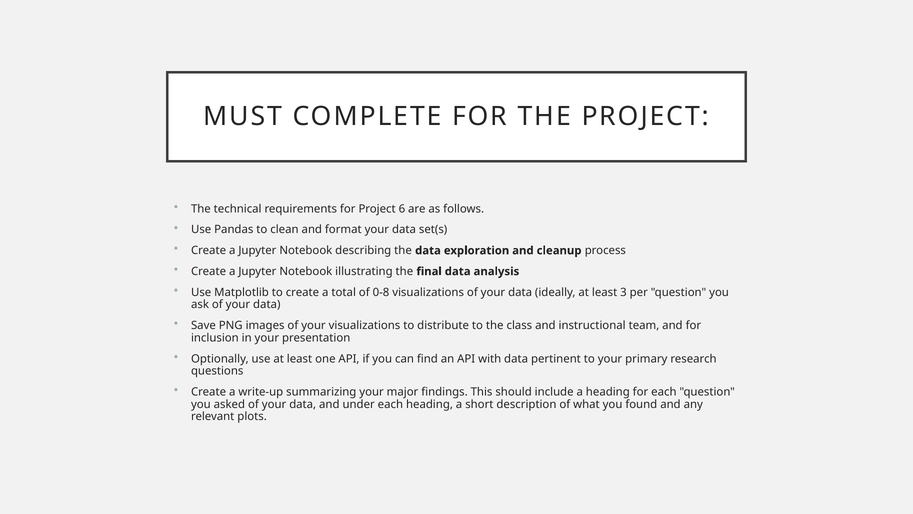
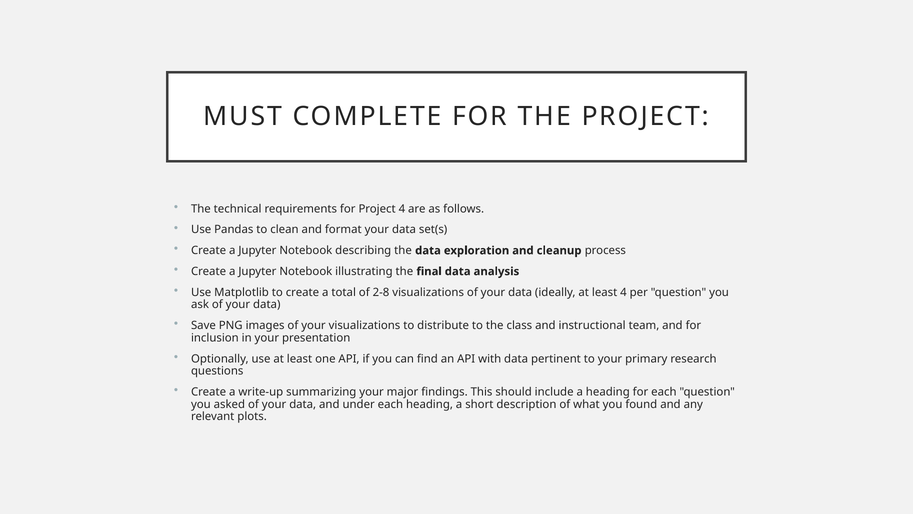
Project 6: 6 -> 4
0-8: 0-8 -> 2-8
least 3: 3 -> 4
